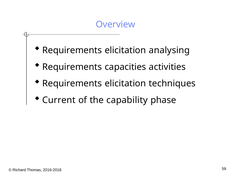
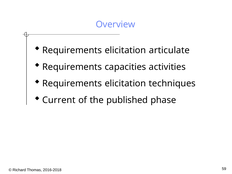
analysing: analysing -> articulate
capability: capability -> published
